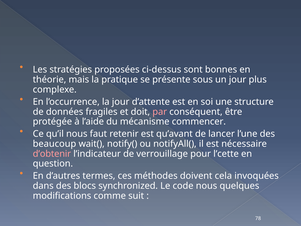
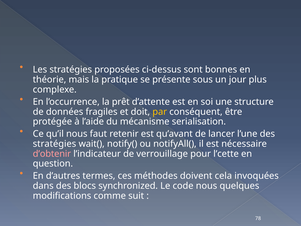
la jour: jour -> prêt
par colour: pink -> yellow
commencer: commencer -> serialisation
beaucoup at (54, 144): beaucoup -> stratégies
